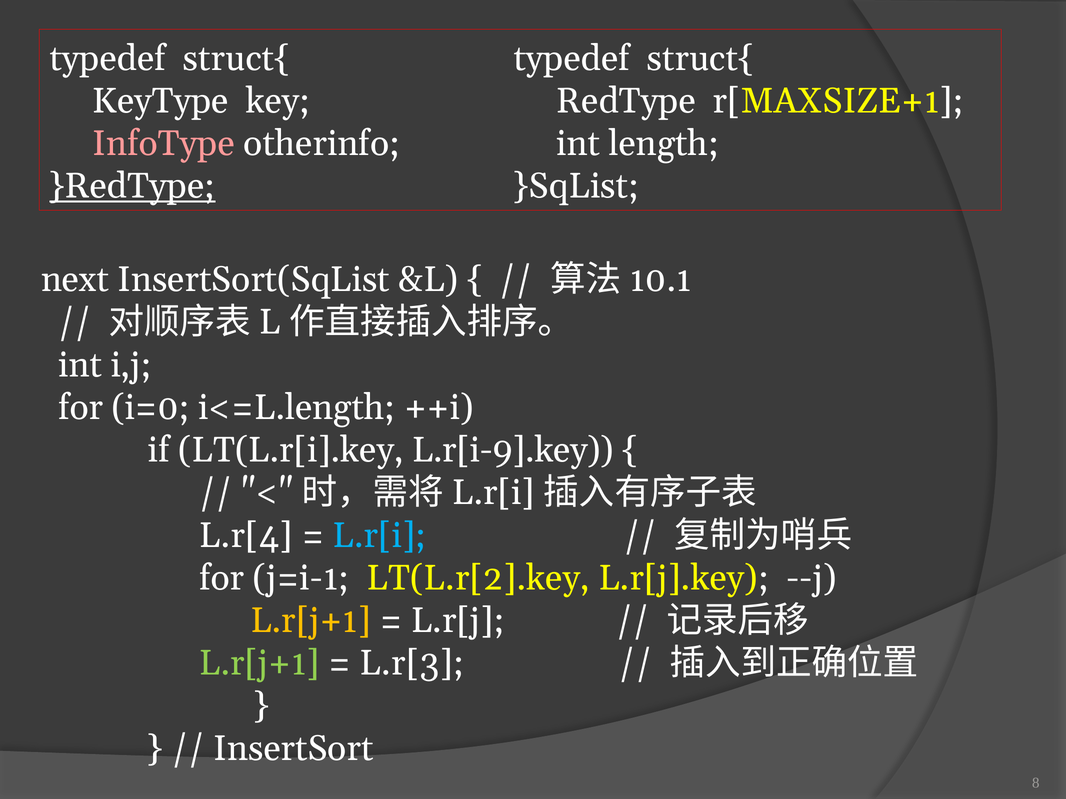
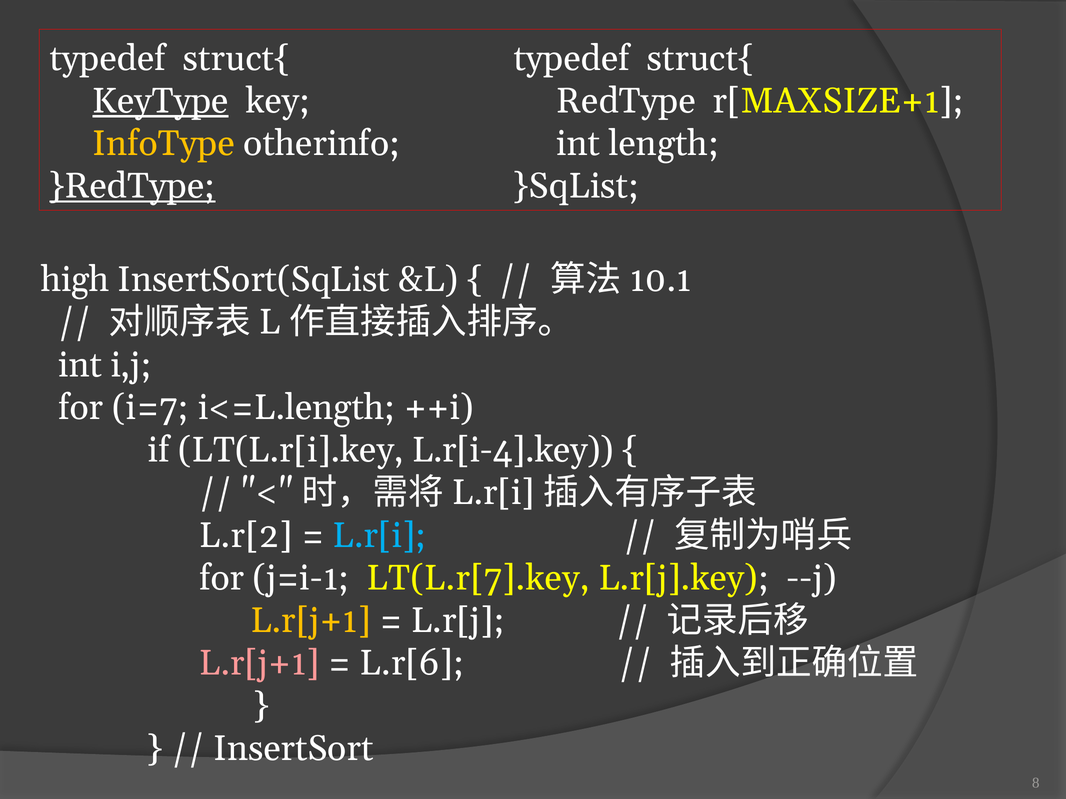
KeyType underline: none -> present
InfoType colour: pink -> yellow
next: next -> high
i=0: i=0 -> i=7
L.r[i-9].key: L.r[i-9].key -> L.r[i-4].key
L.r[4: L.r[4 -> L.r[2
LT(L.r[2].key: LT(L.r[2].key -> LT(L.r[7].key
L.r[j+1 at (259, 664) colour: light green -> pink
L.r[3: L.r[3 -> L.r[6
